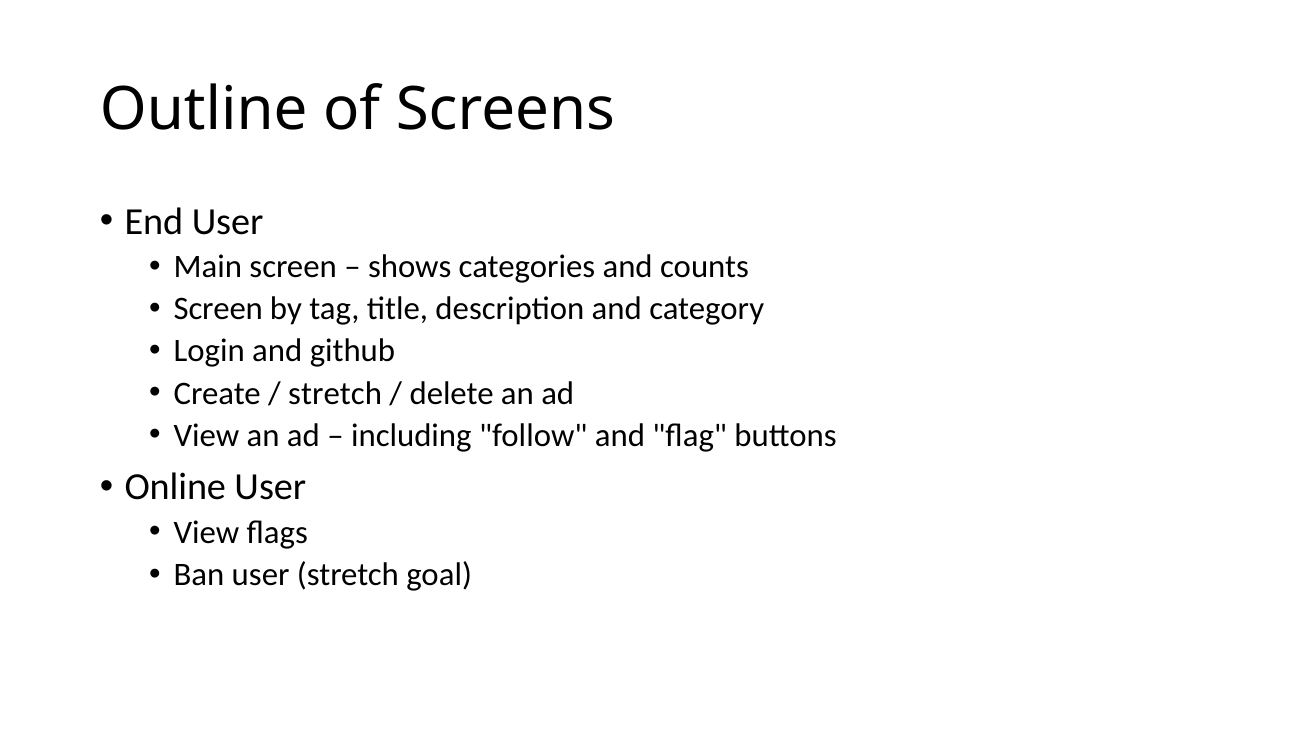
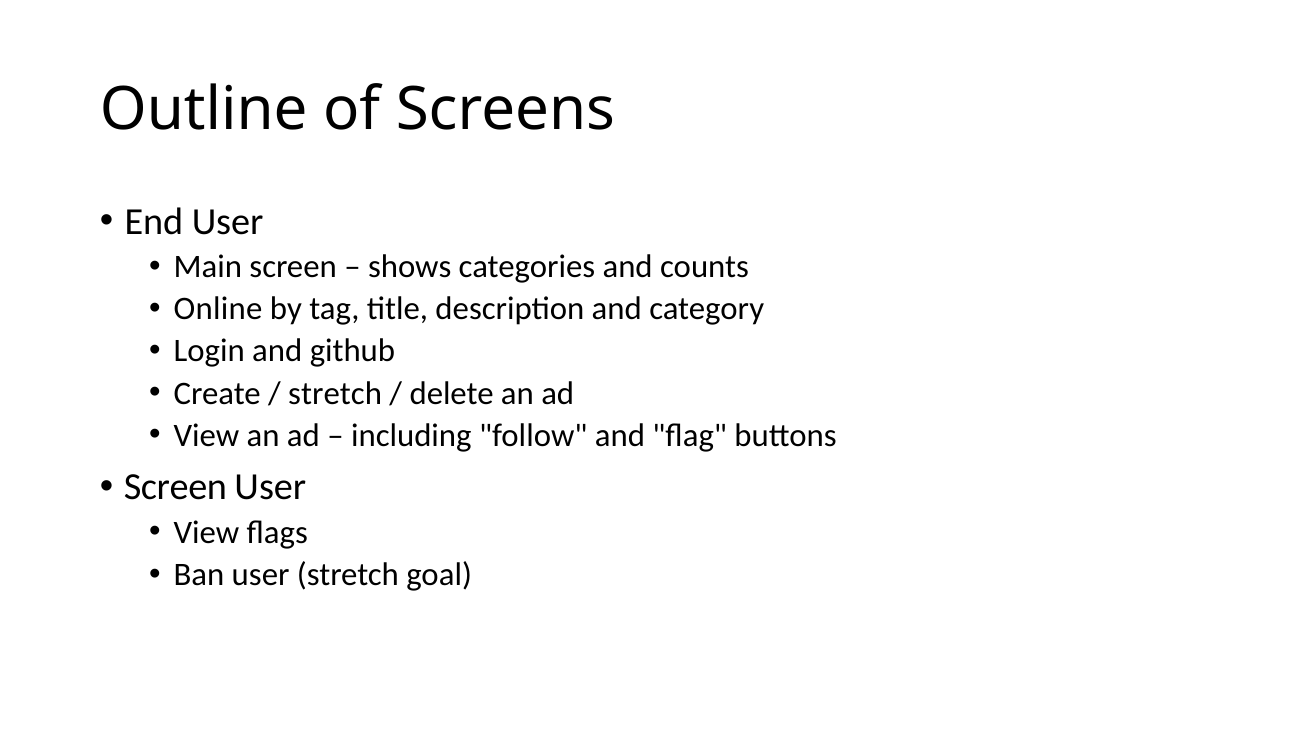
Screen at (218, 309): Screen -> Online
Online at (175, 488): Online -> Screen
